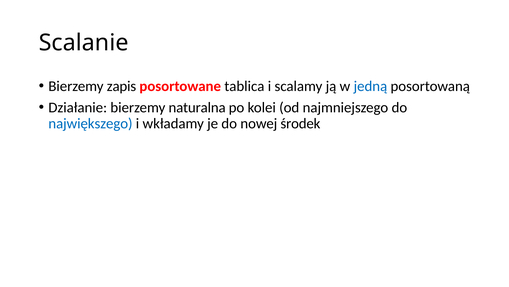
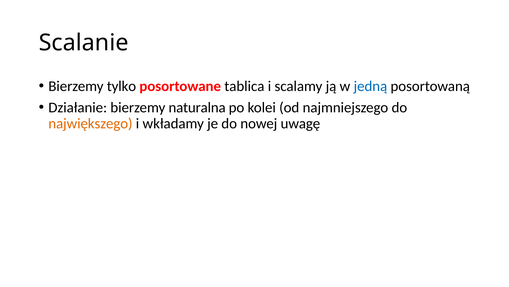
zapis: zapis -> tylko
największego colour: blue -> orange
środek: środek -> uwagę
